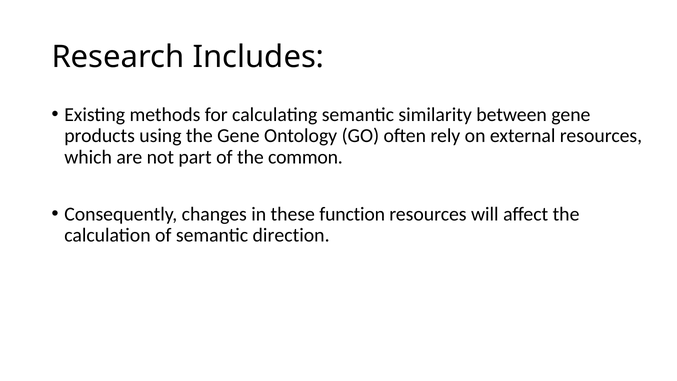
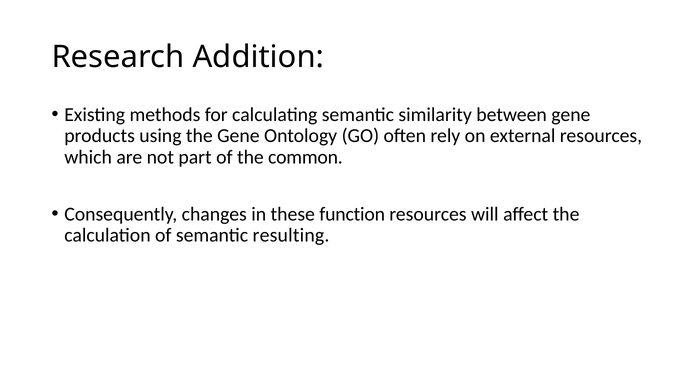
Includes: Includes -> Addition
direction: direction -> resulting
